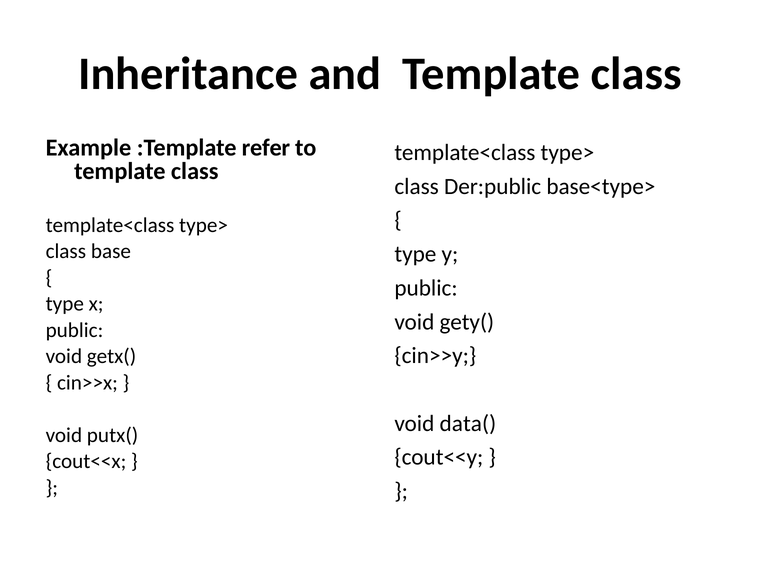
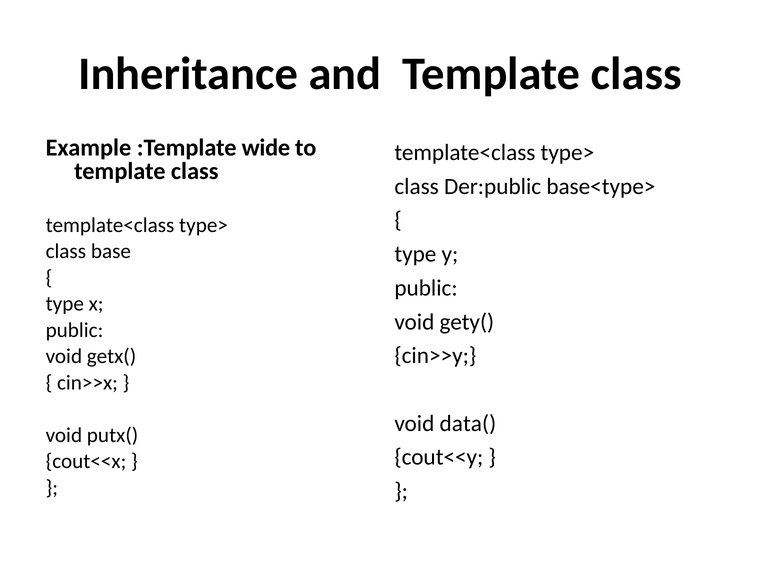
refer: refer -> wide
